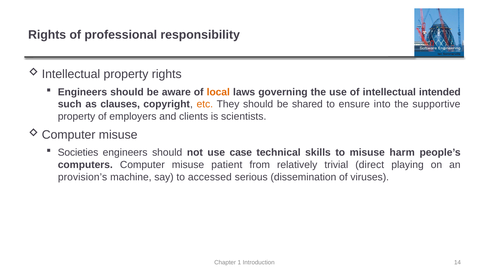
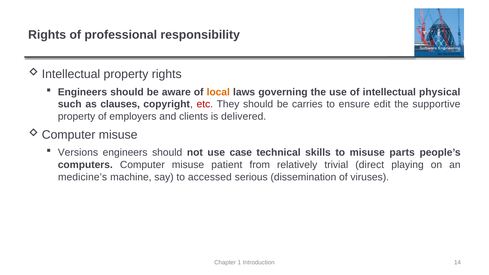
intended: intended -> physical
etc colour: orange -> red
shared: shared -> carries
into: into -> edit
scientists: scientists -> delivered
Societies: Societies -> Versions
harm: harm -> parts
provision’s: provision’s -> medicine’s
